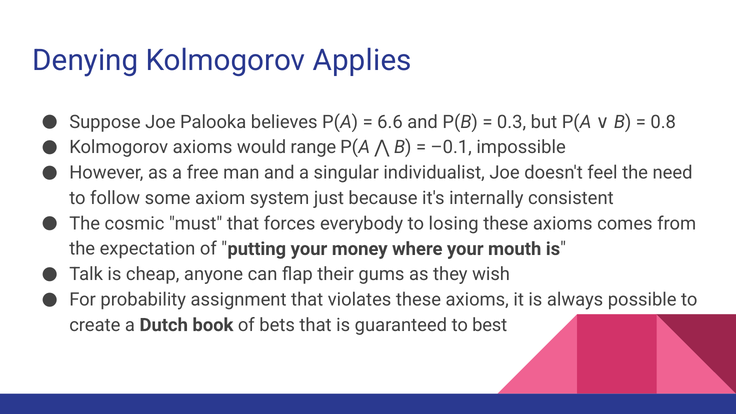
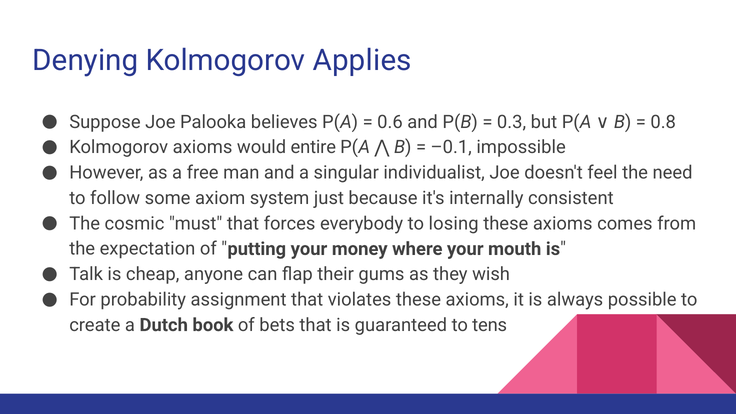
6.6: 6.6 -> 0.6
range: range -> entire
best: best -> tens
